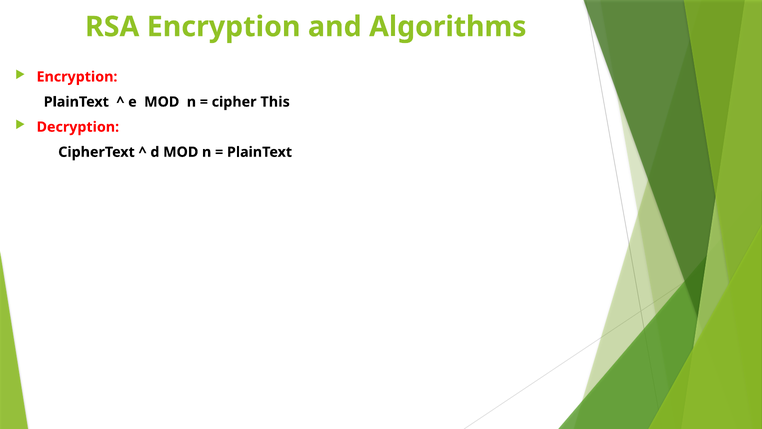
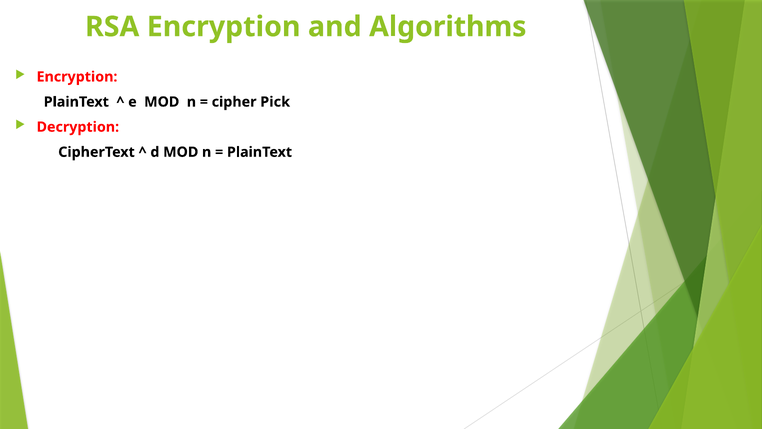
This: This -> Pick
